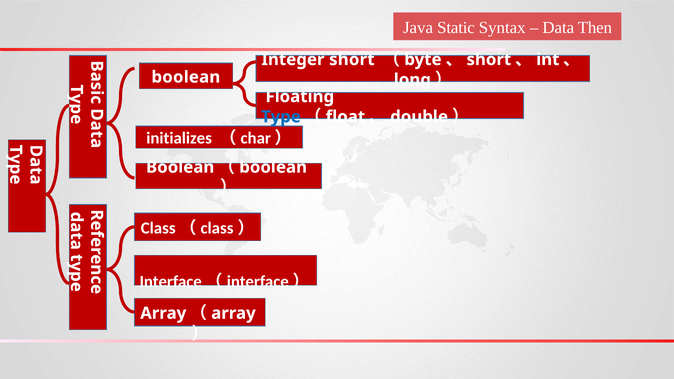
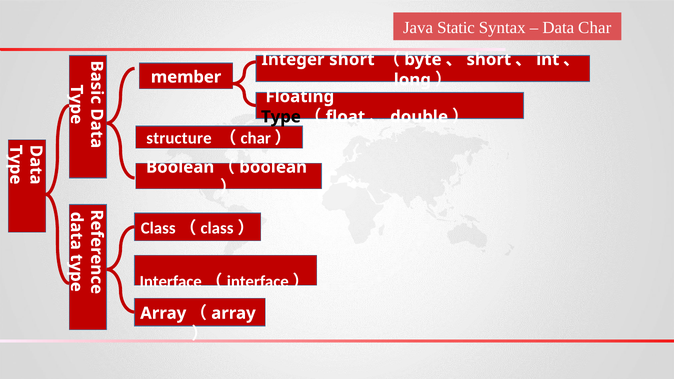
Then: Then -> Char
boolean at (186, 77): boolean -> member
Type colour: blue -> black
initializes: initializes -> structure
